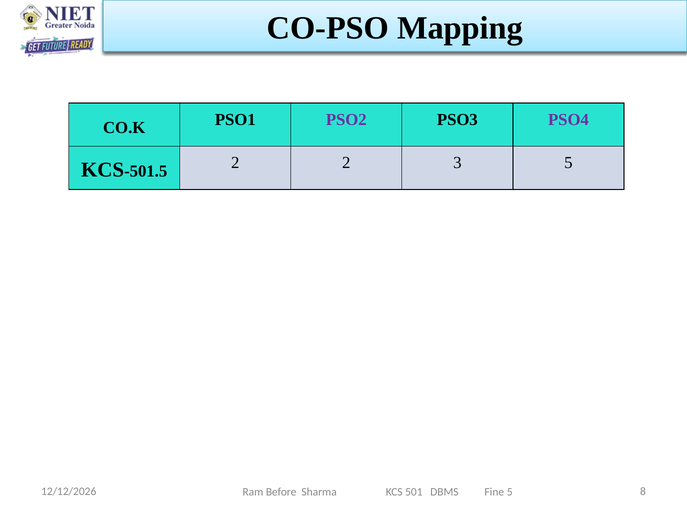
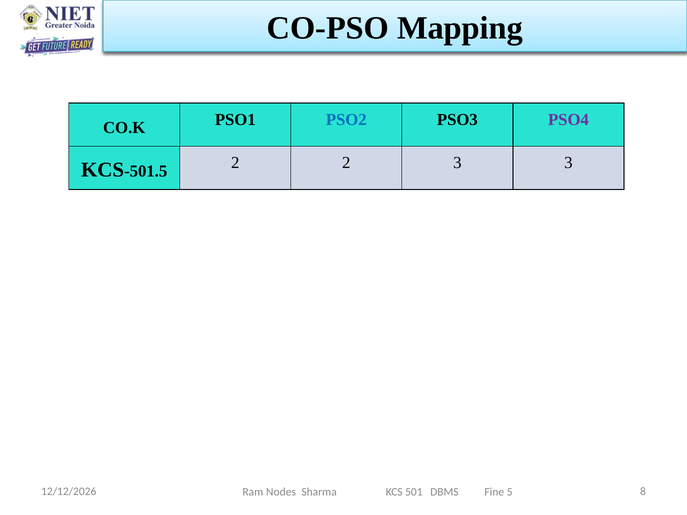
PSO2 colour: purple -> blue
3 5: 5 -> 3
Before: Before -> Nodes
